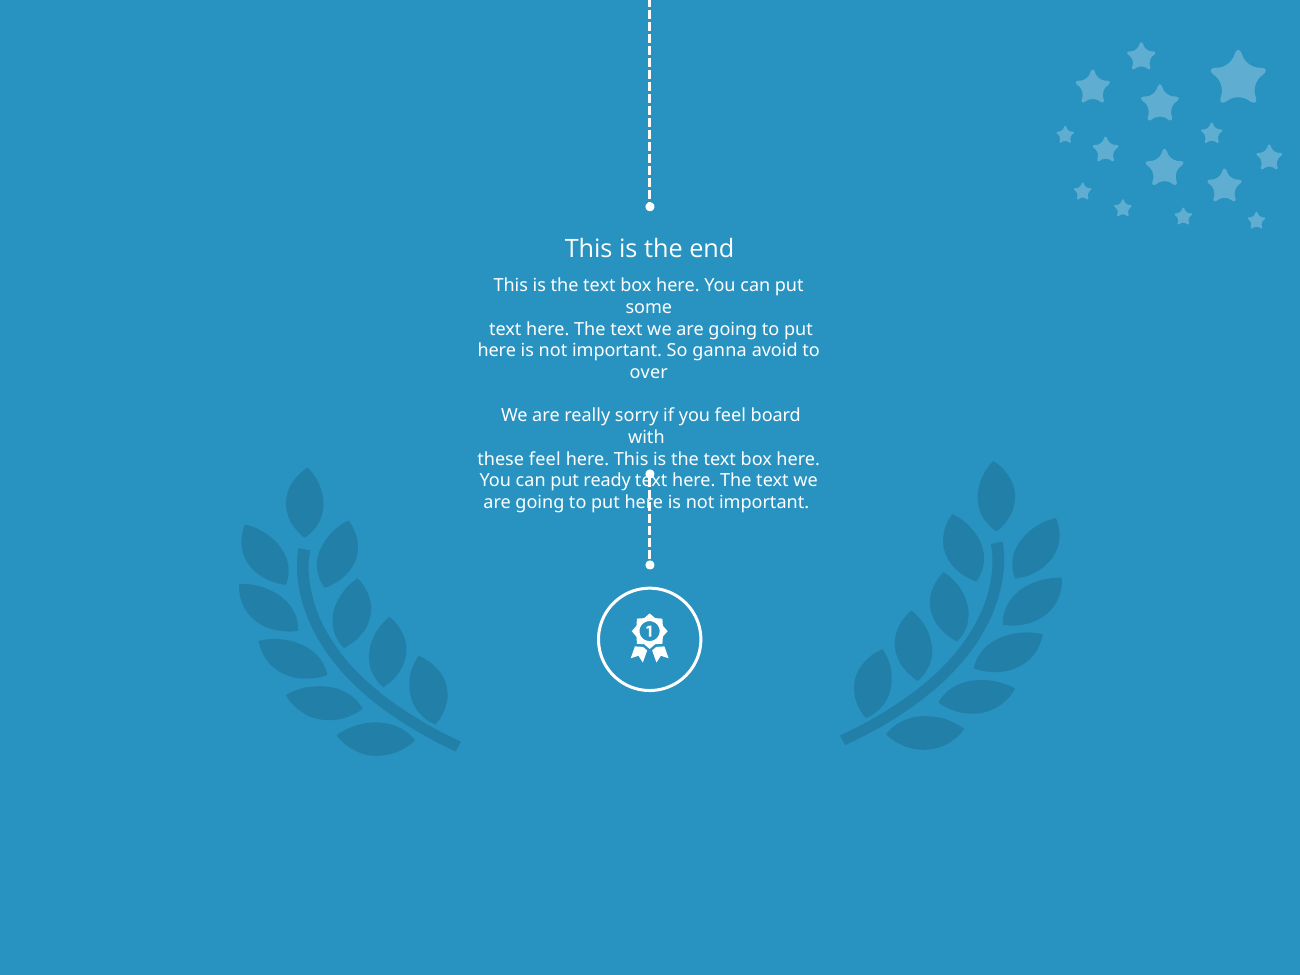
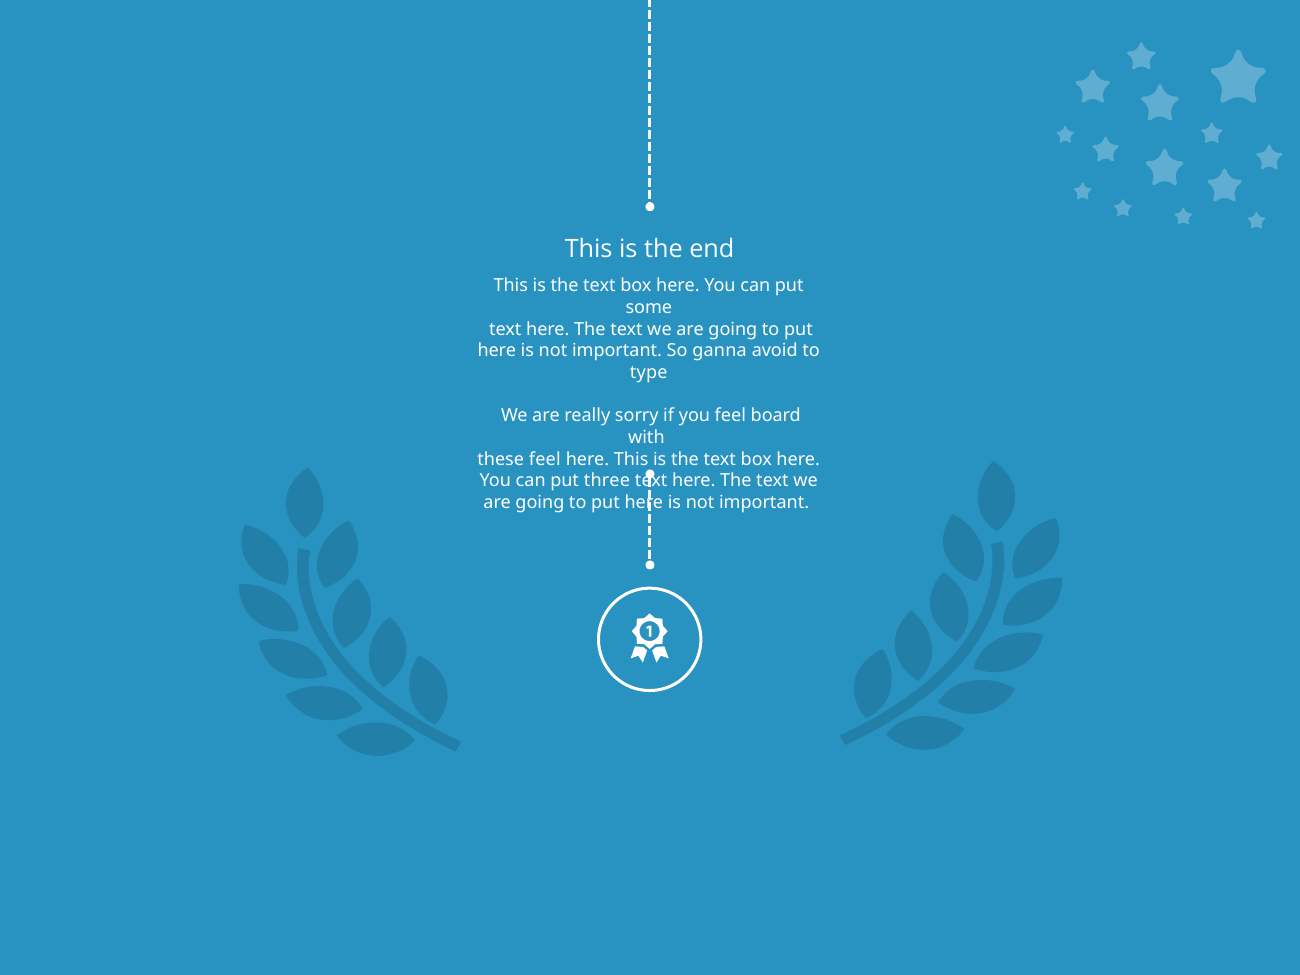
over: over -> type
ready: ready -> three
